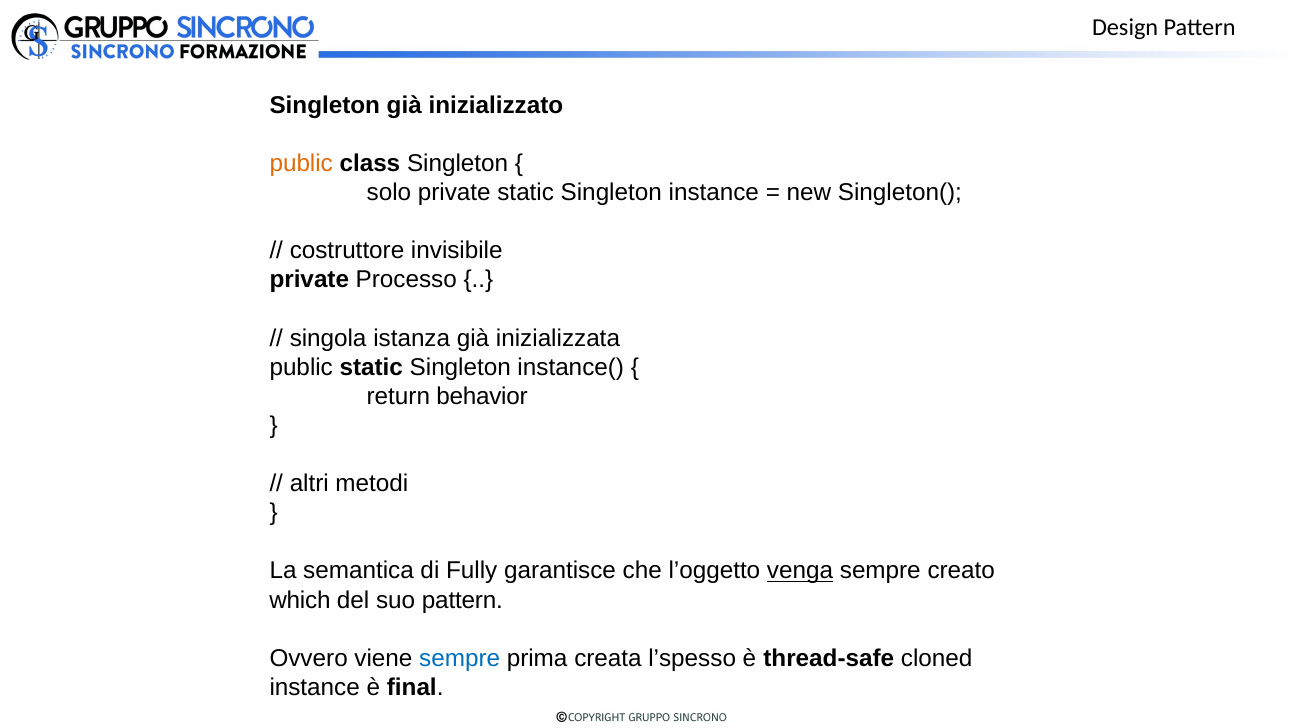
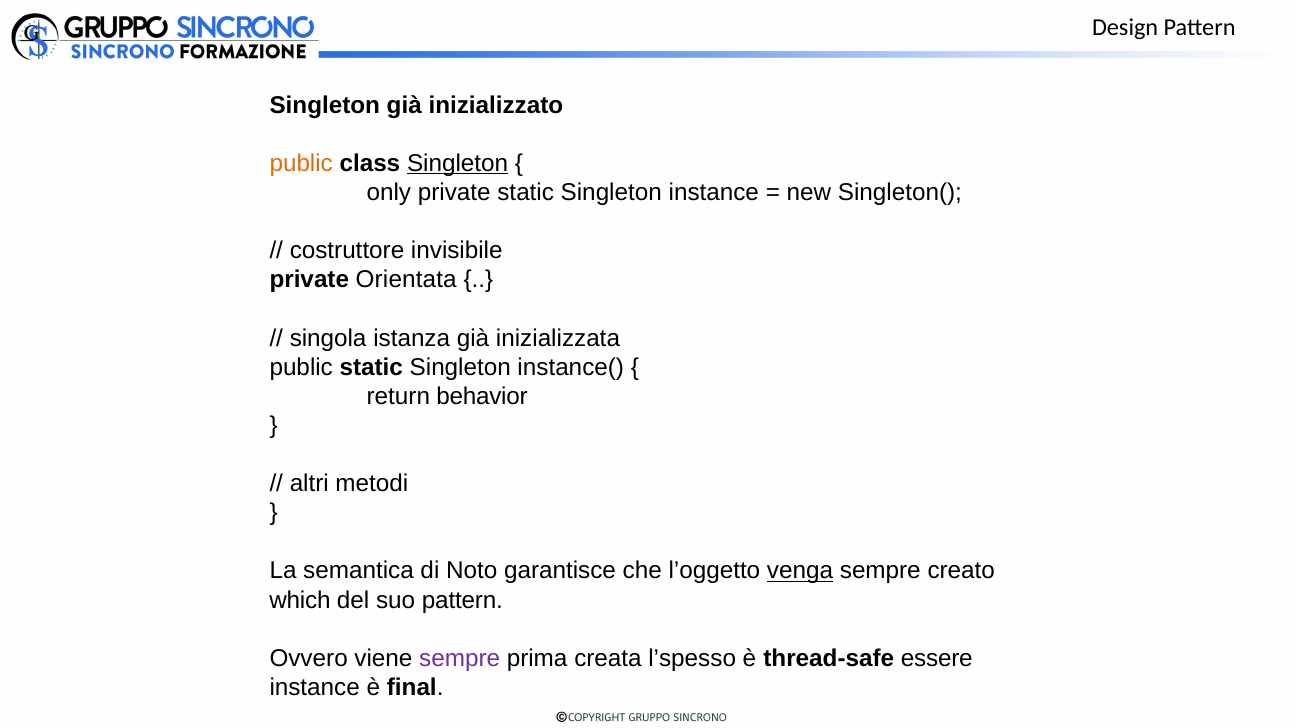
Singleton at (458, 163) underline: none -> present
solo: solo -> only
Processo: Processo -> Orientata
Fully: Fully -> Noto
sempre at (460, 659) colour: blue -> purple
cloned: cloned -> essere
